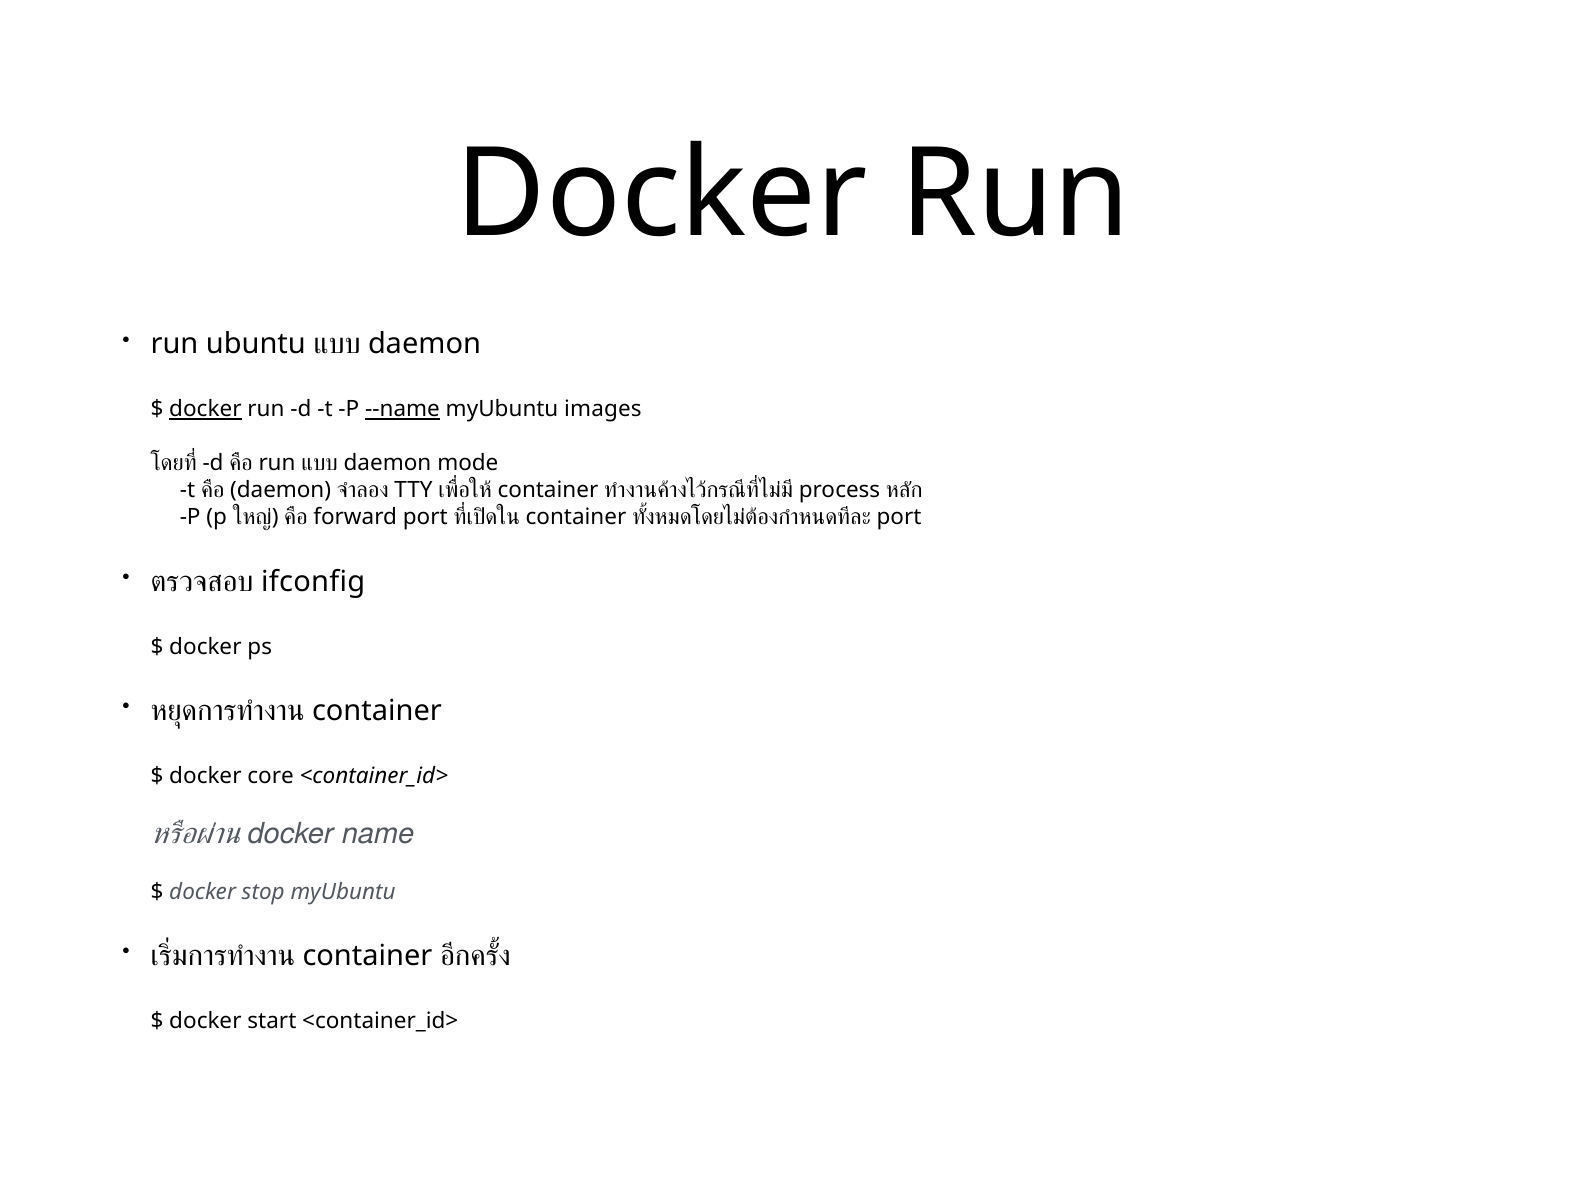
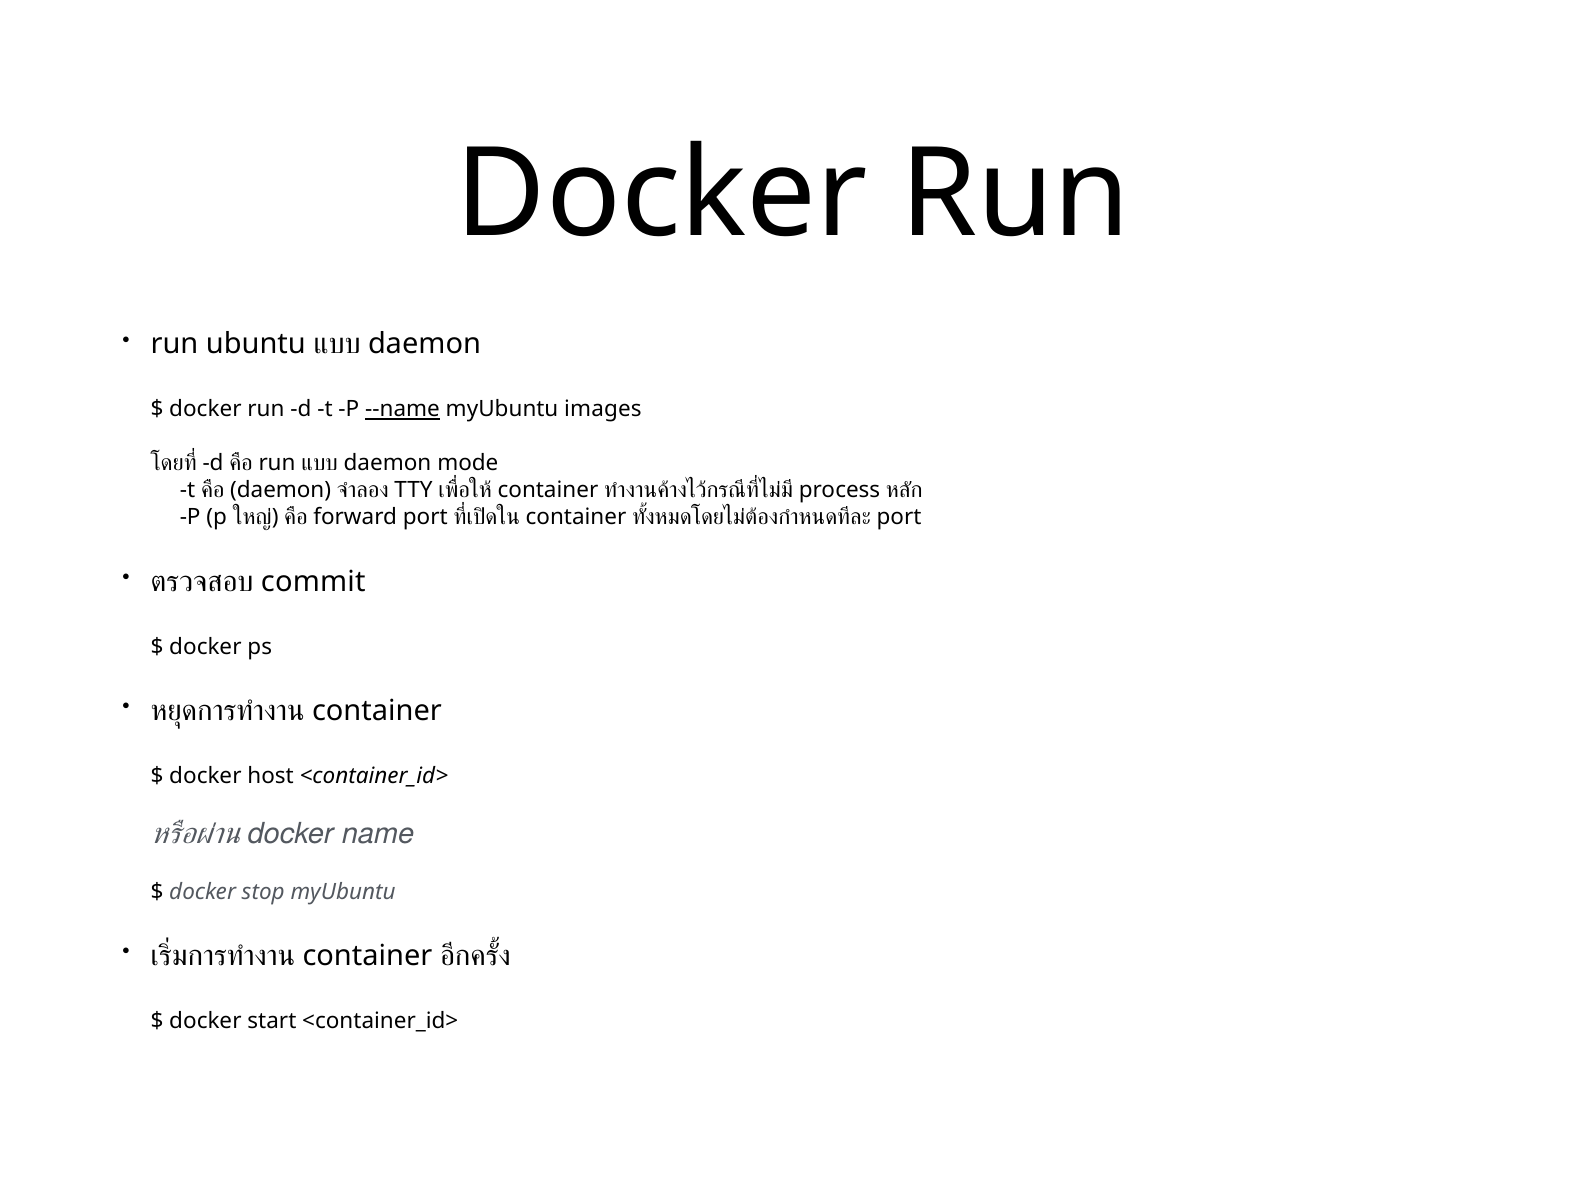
docker at (205, 409) underline: present -> none
ifconfig: ifconfig -> commit
core: core -> host
